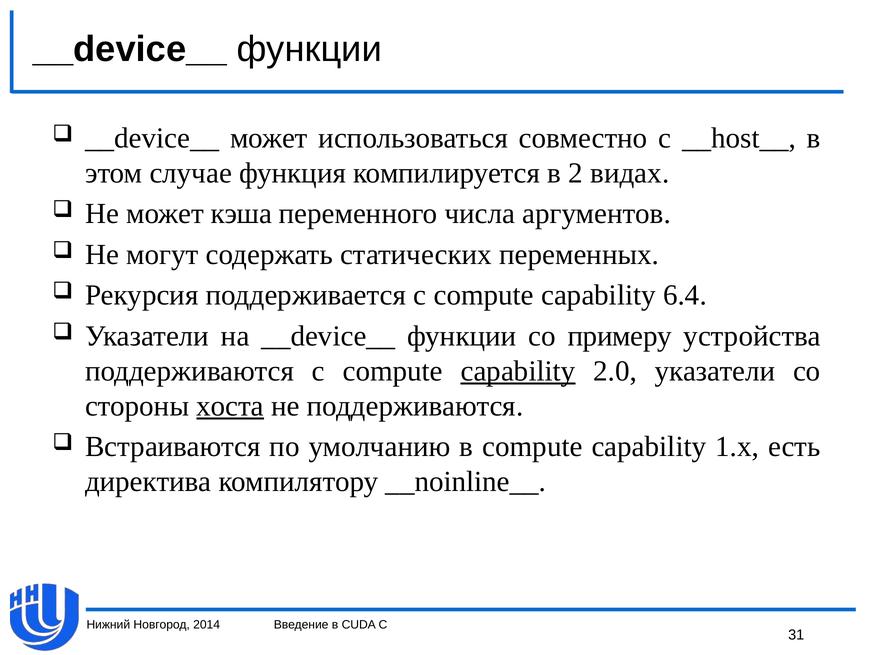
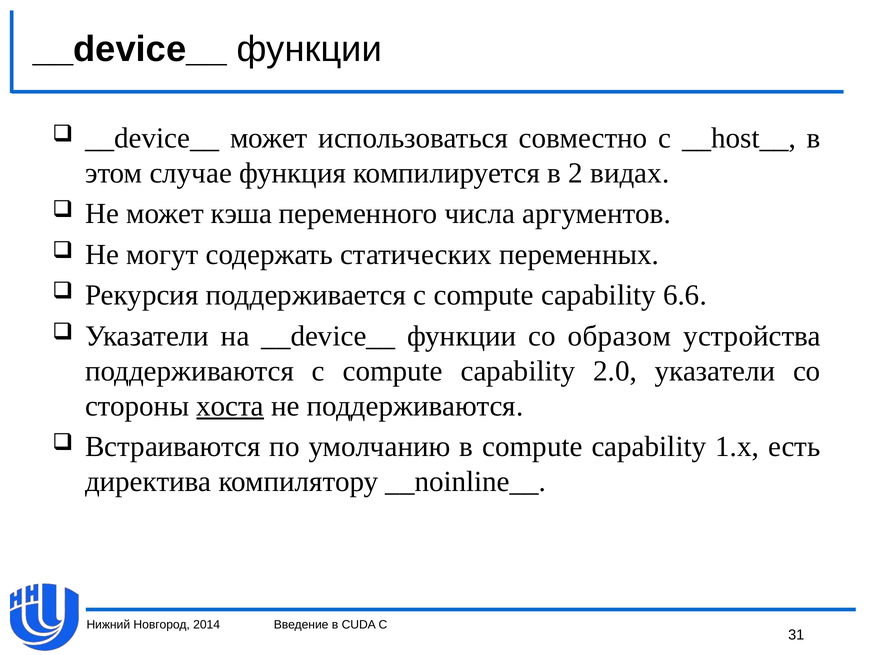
6.4: 6.4 -> 6.6
примеру: примеру -> образом
capability at (518, 371) underline: present -> none
